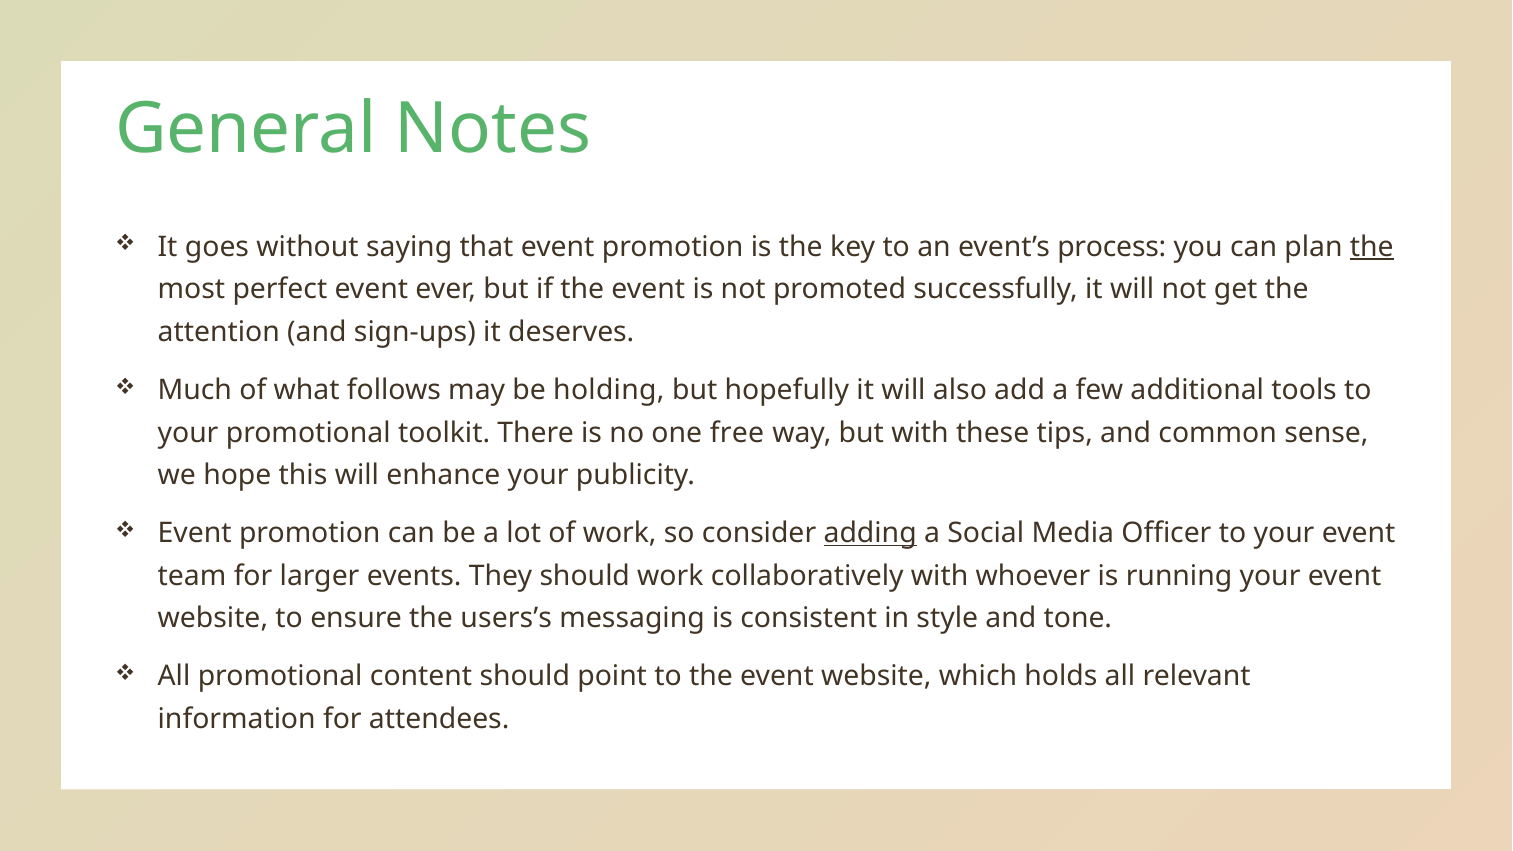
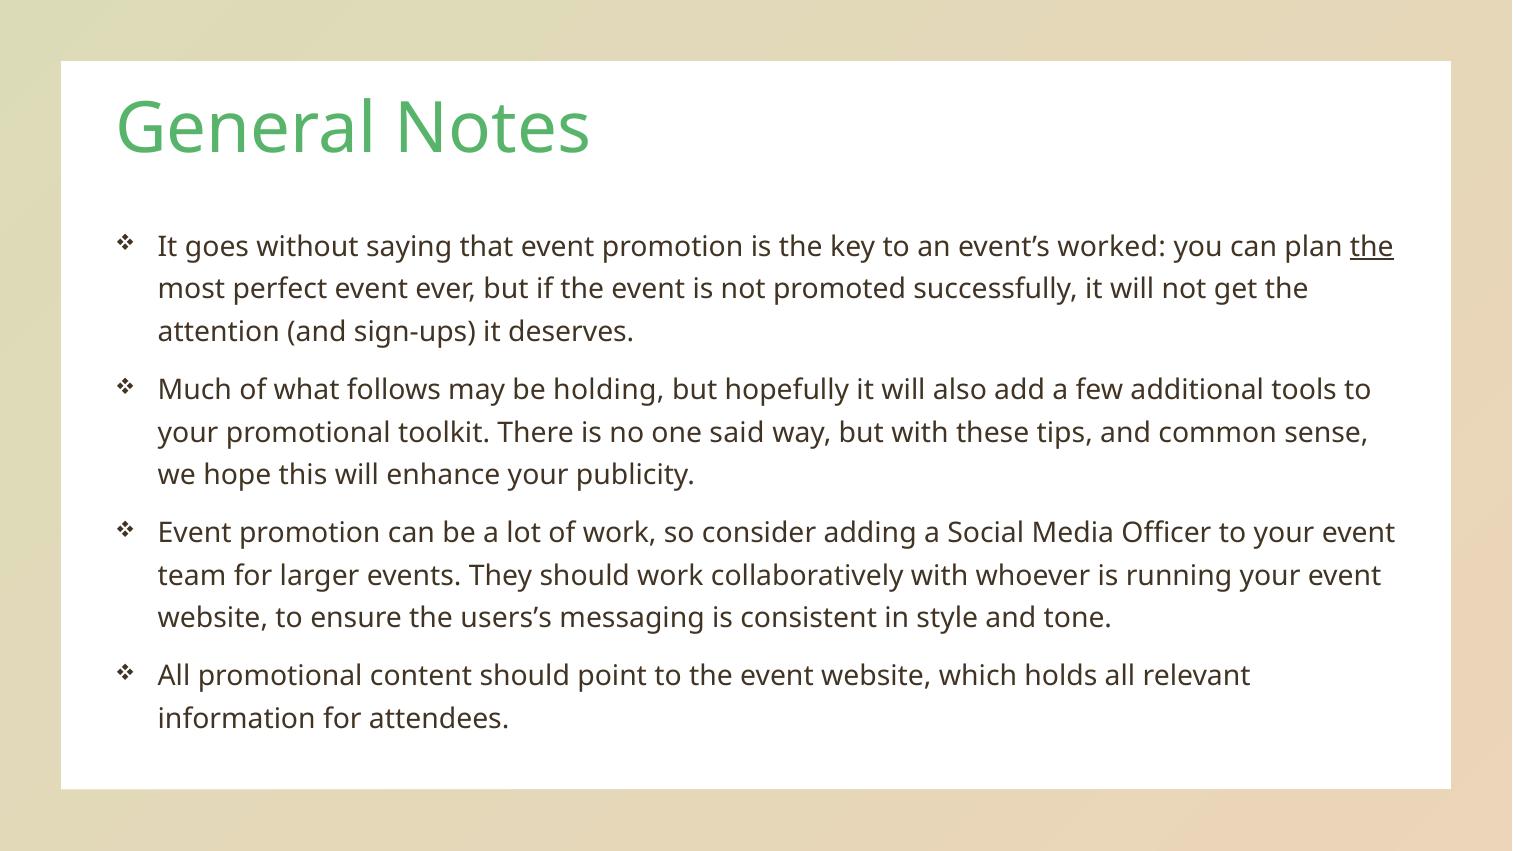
process: process -> worked
free: free -> said
adding underline: present -> none
